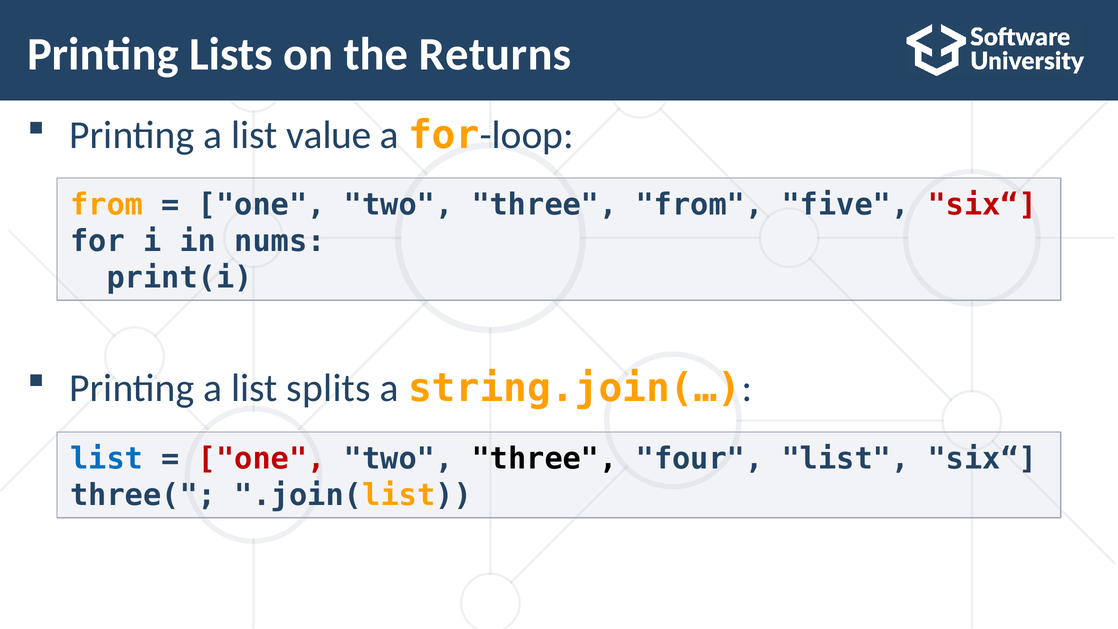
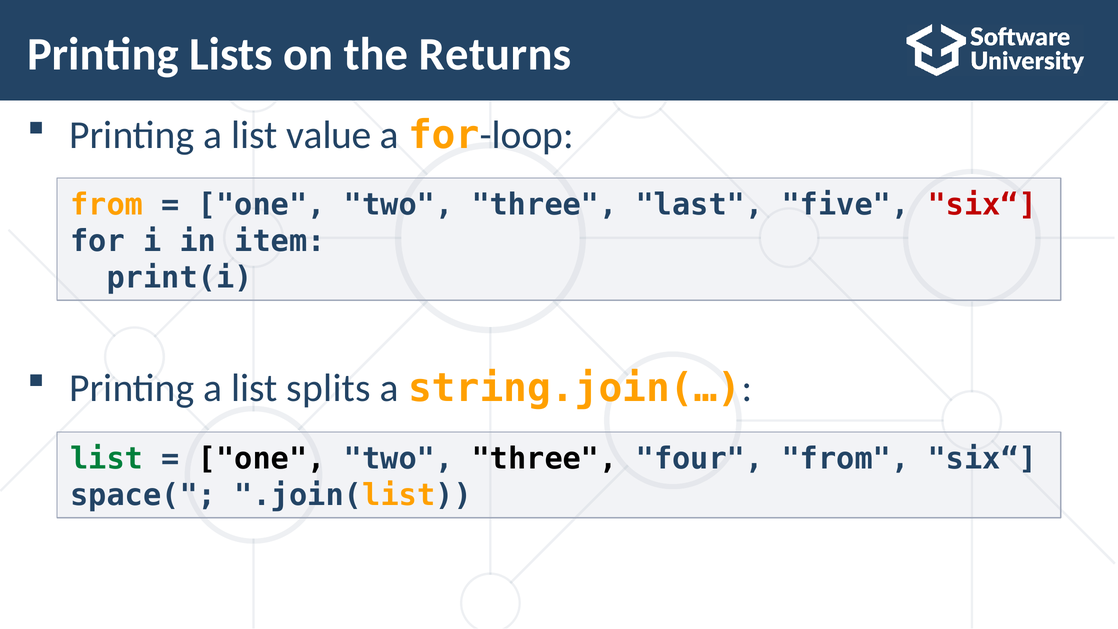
three from: from -> last
nums: nums -> item
list at (107, 459) colour: blue -> green
one at (262, 459) colour: red -> black
four list: list -> from
three(: three( -> space(
